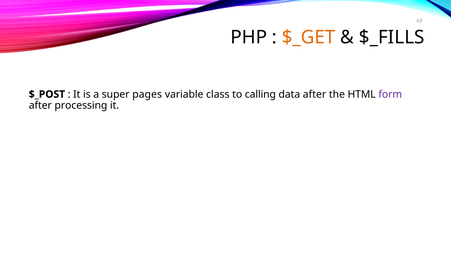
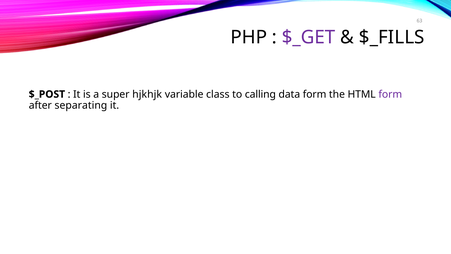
$_GET colour: orange -> purple
pages: pages -> hjkhjk
data after: after -> form
processing: processing -> separating
